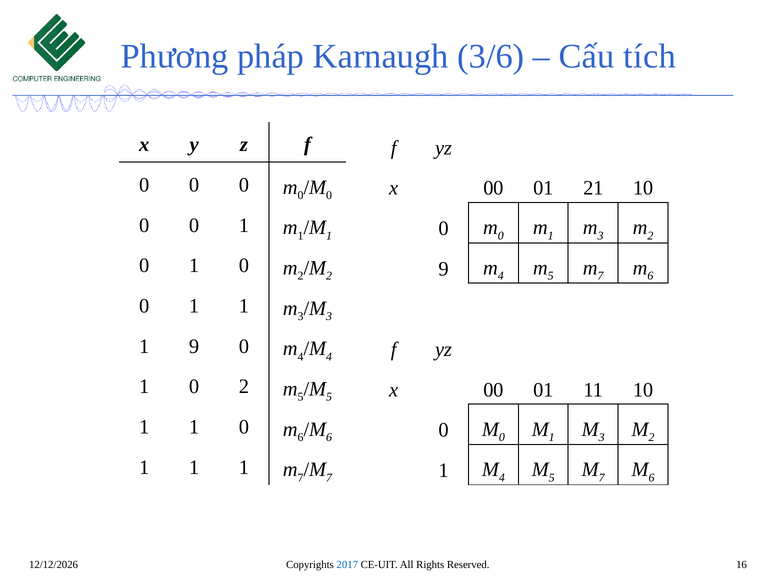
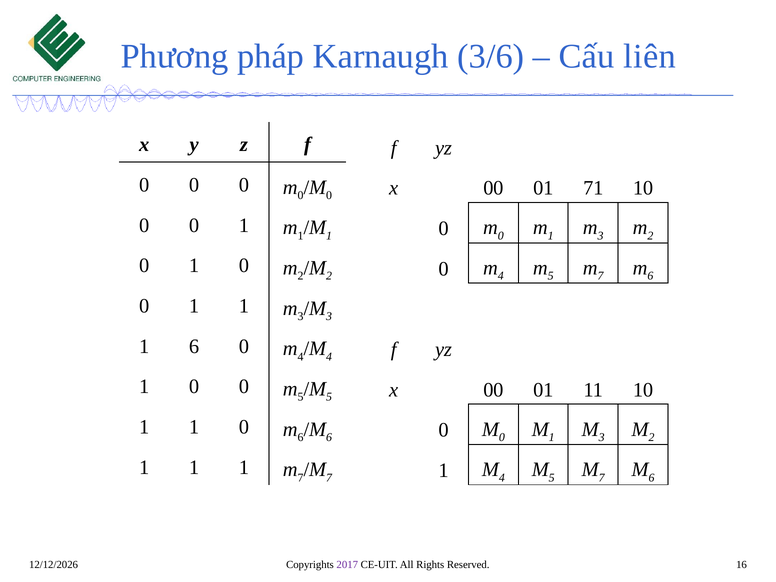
tích: tích -> liên
21: 21 -> 71
9 at (443, 269): 9 -> 0
1 9: 9 -> 6
1 0 2: 2 -> 0
2017 colour: blue -> purple
